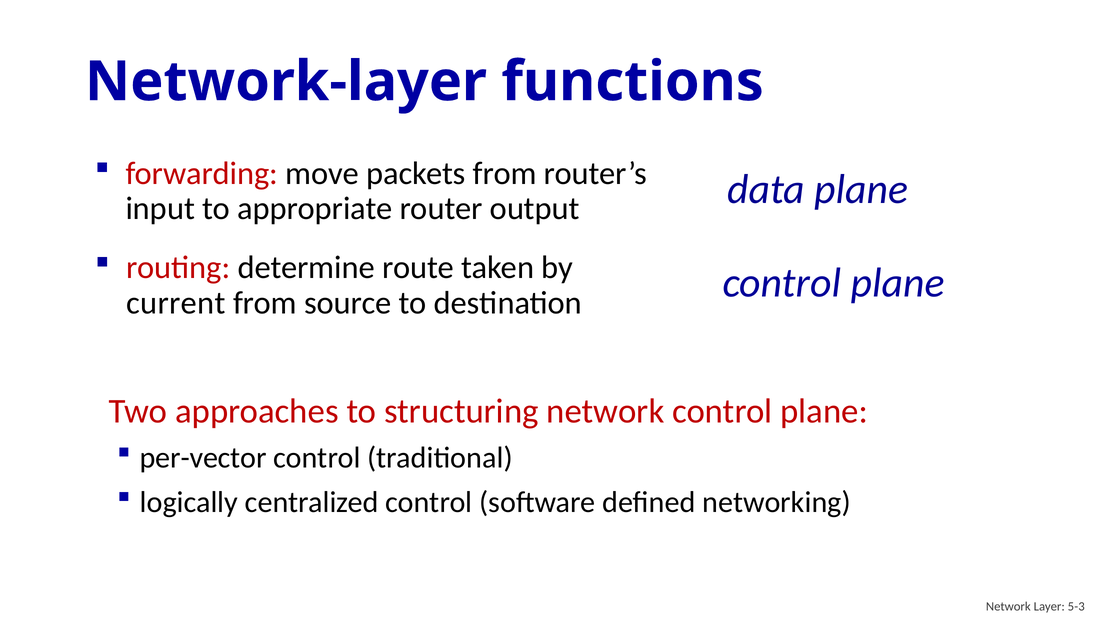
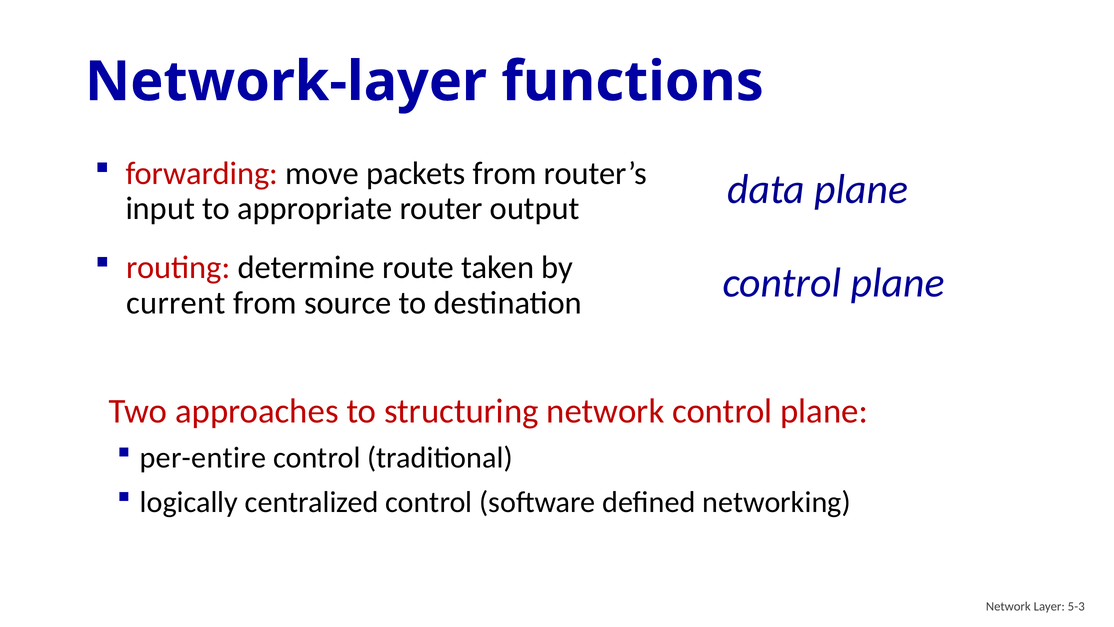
per-vector: per-vector -> per-entire
